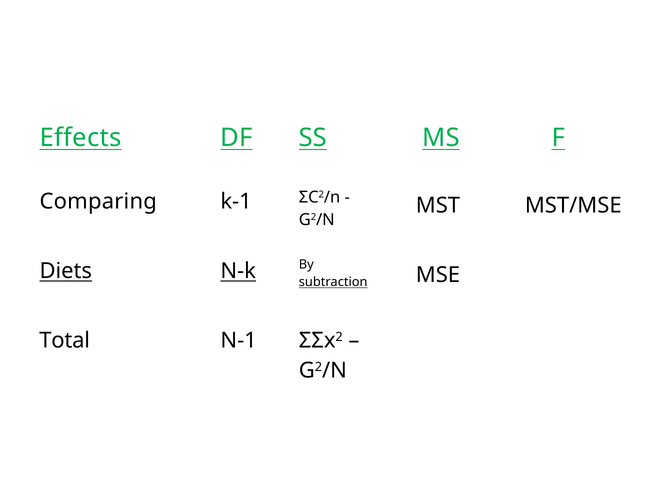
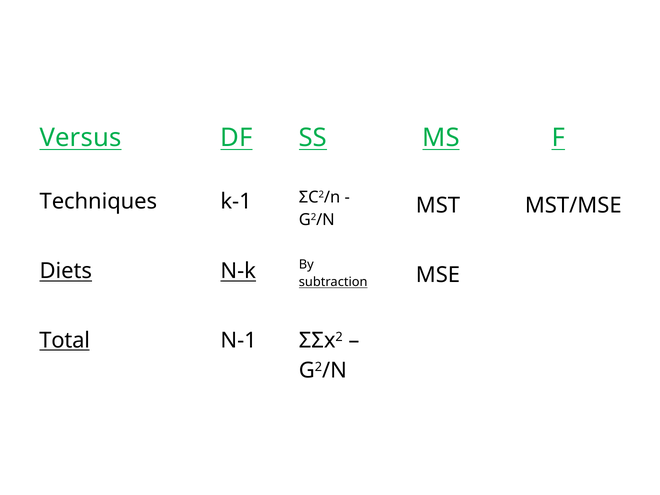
Effects: Effects -> Versus
Comparing: Comparing -> Techniques
Total underline: none -> present
